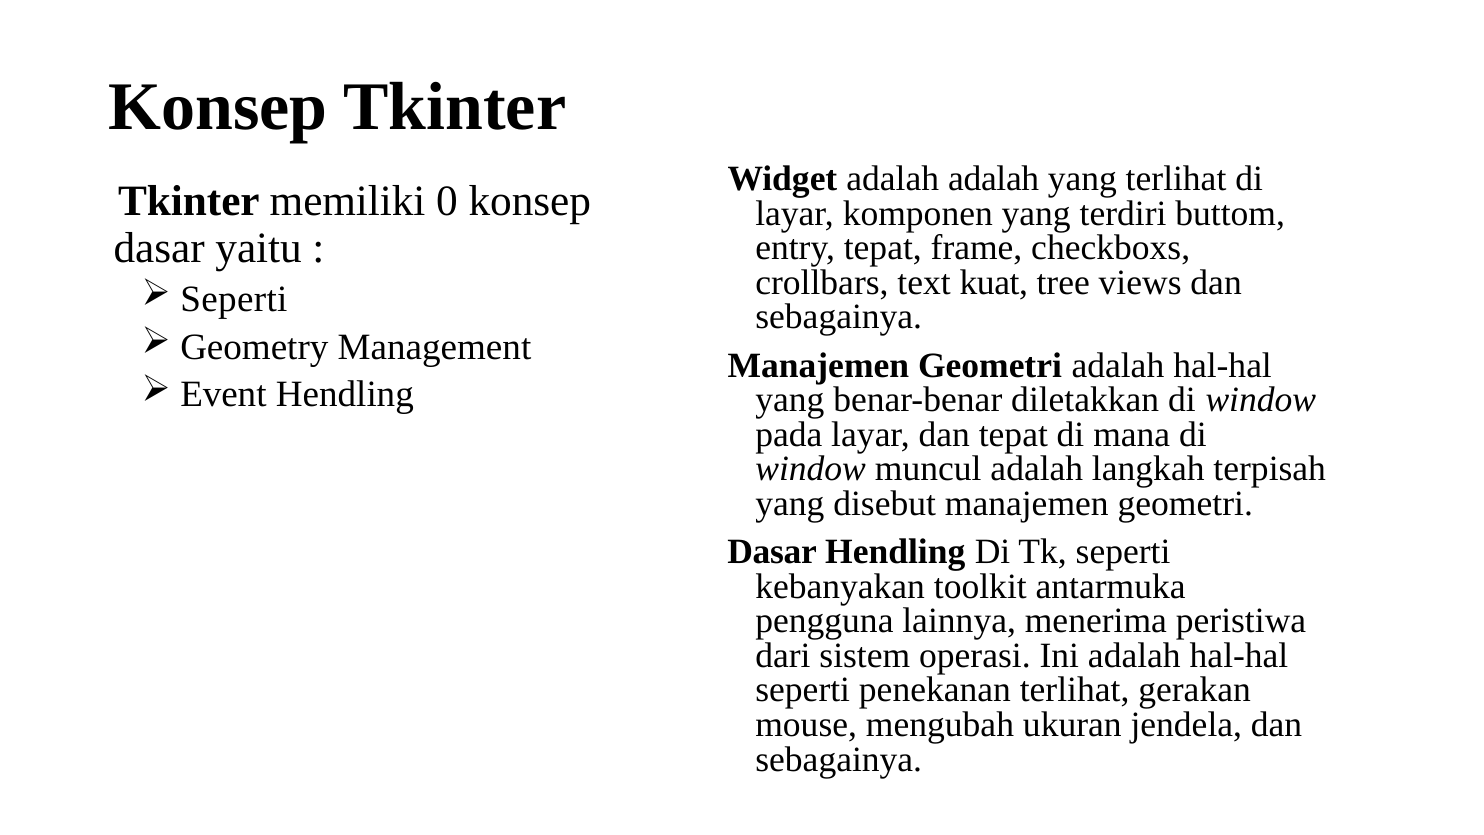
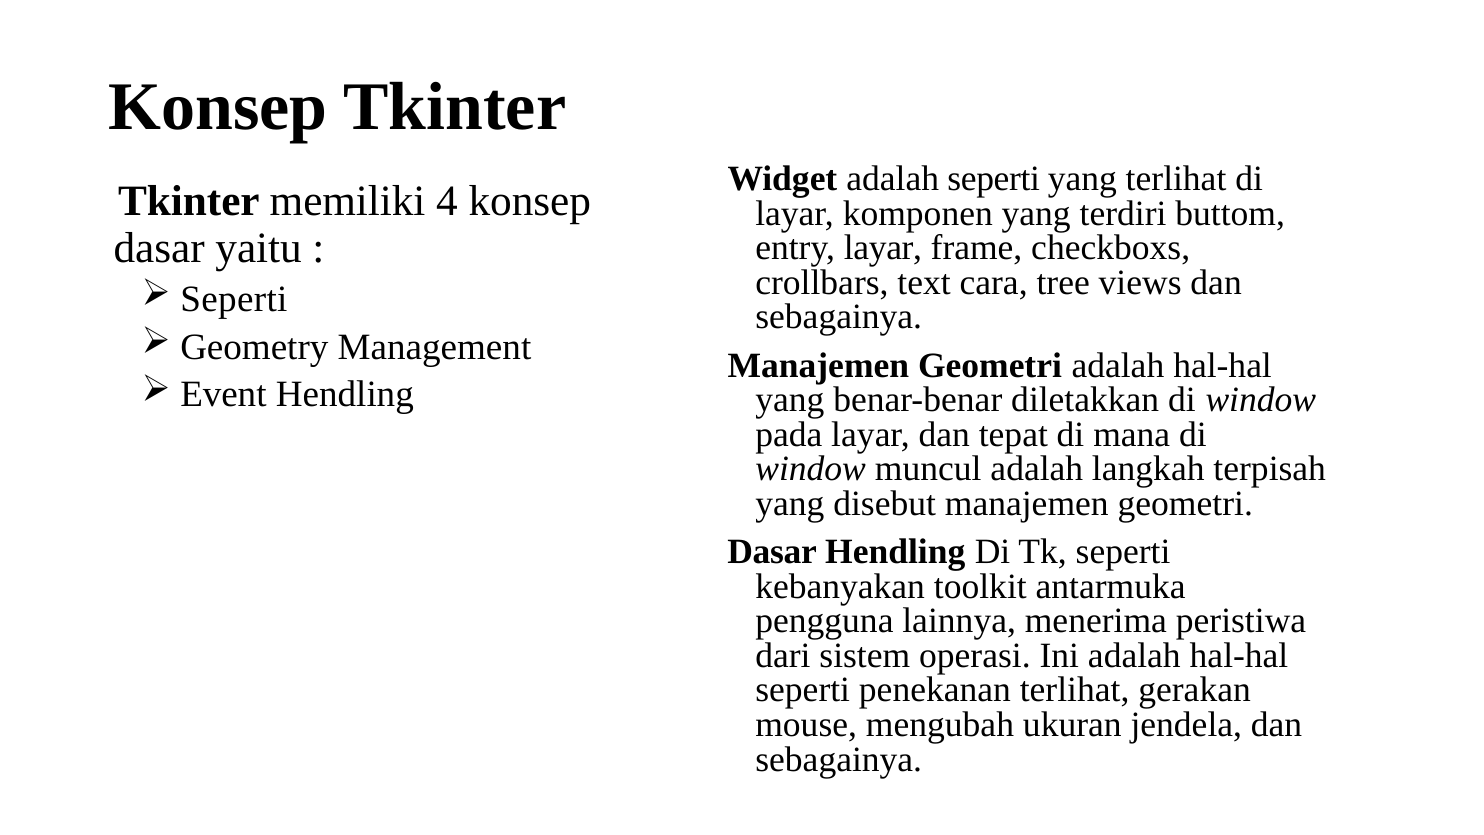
adalah adalah: adalah -> seperti
0: 0 -> 4
entry tepat: tepat -> layar
kuat: kuat -> cara
